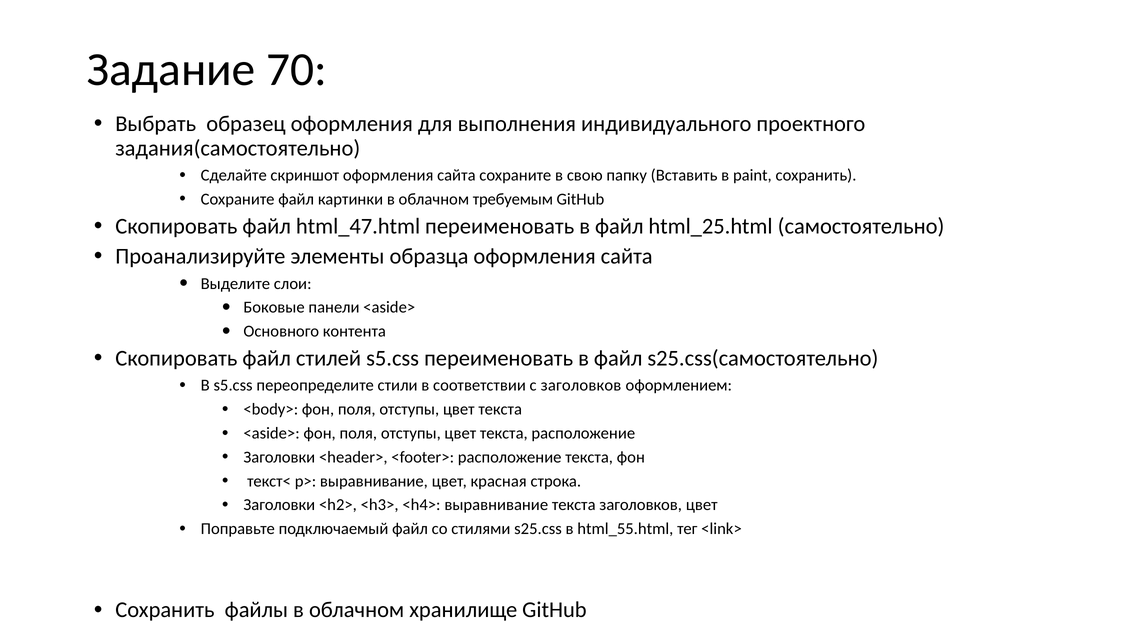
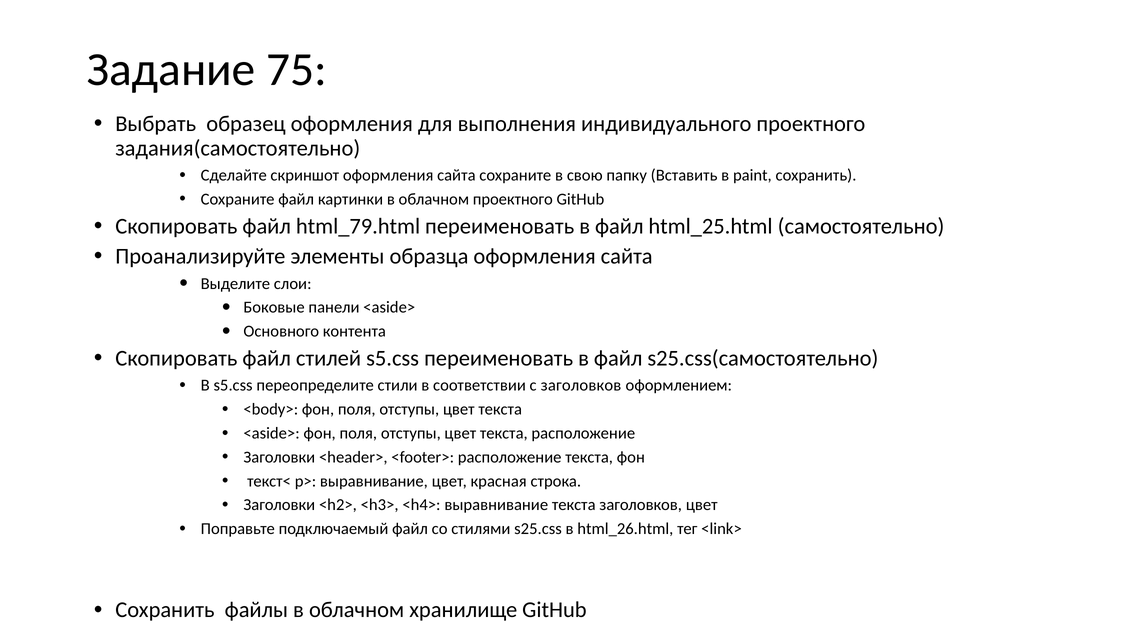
70: 70 -> 75
облачном требуемым: требуемым -> проектного
html_47.html: html_47.html -> html_79.html
html_55.html: html_55.html -> html_26.html
